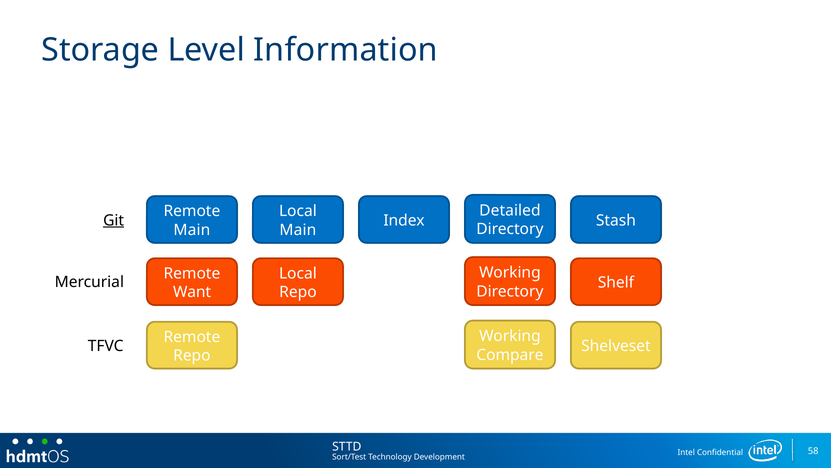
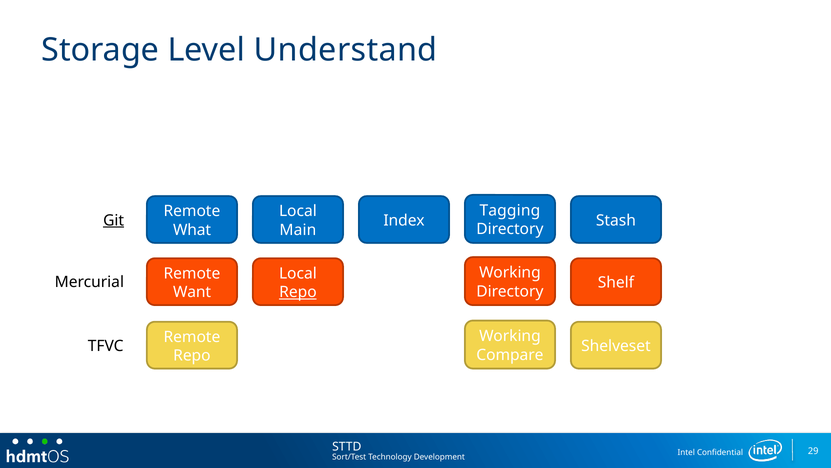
Information: Information -> Understand
Detailed: Detailed -> Tagging
Main at (192, 230): Main -> What
Repo at (298, 292) underline: none -> present
58: 58 -> 29
